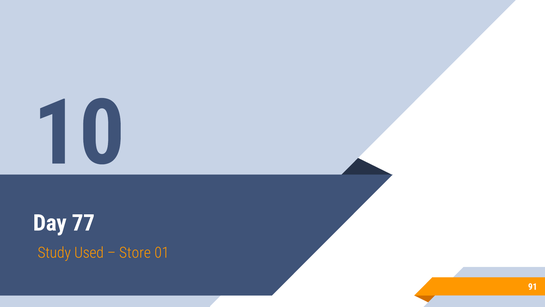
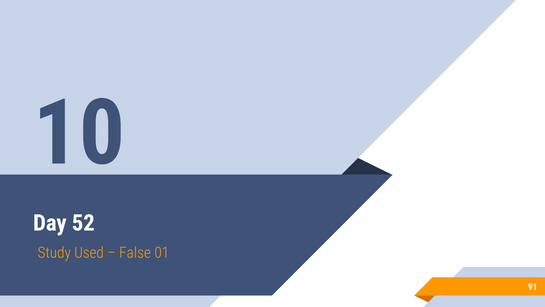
77: 77 -> 52
Store: Store -> False
